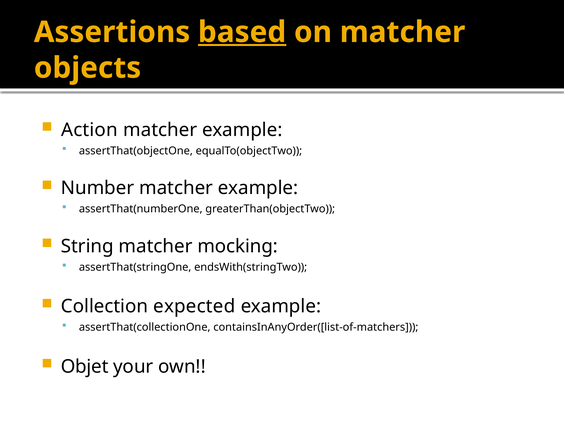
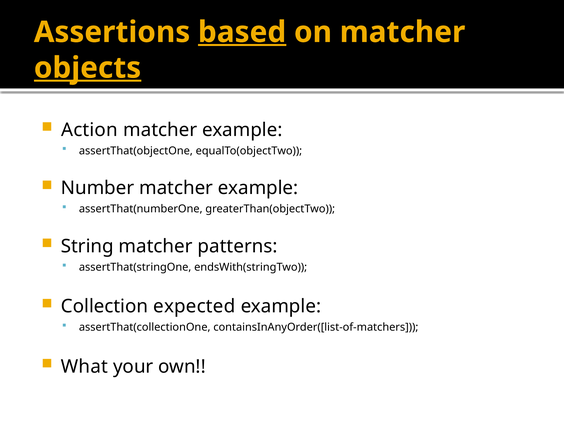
objects underline: none -> present
mocking: mocking -> patterns
Objet: Objet -> What
